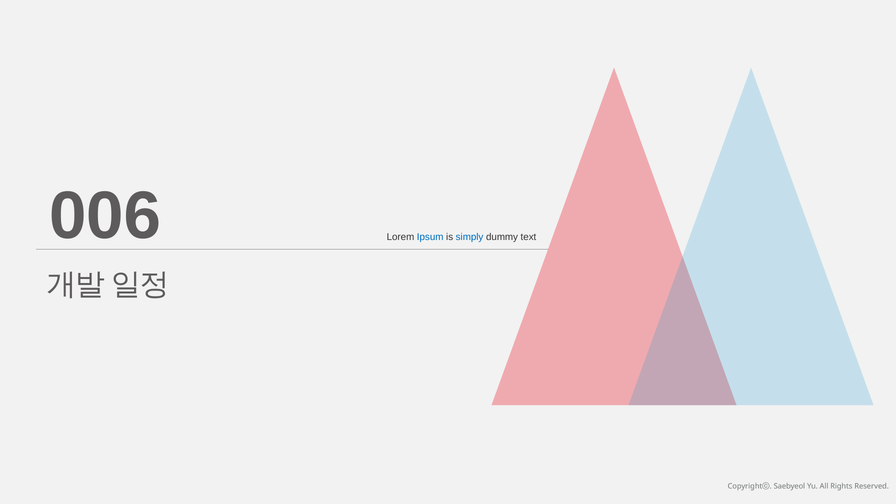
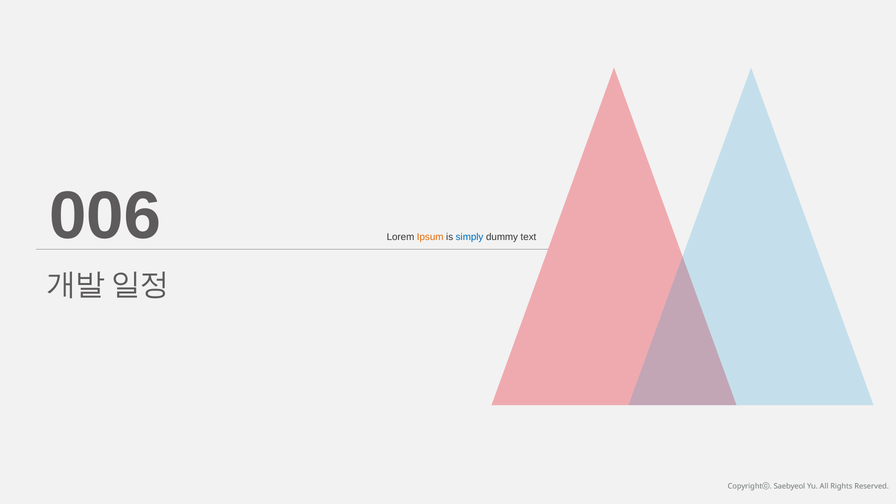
Ipsum colour: blue -> orange
